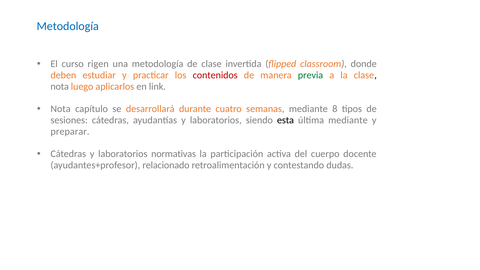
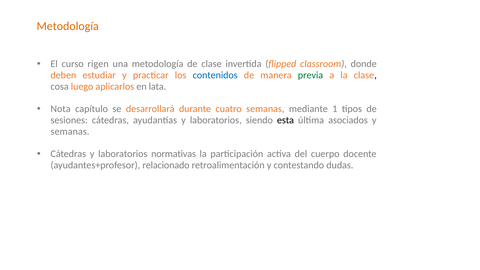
Metodología at (68, 26) colour: blue -> orange
contenidos colour: red -> blue
nota at (60, 87): nota -> cosa
link: link -> lata
8: 8 -> 1
última mediante: mediante -> asociados
preparar at (70, 132): preparar -> semanas
